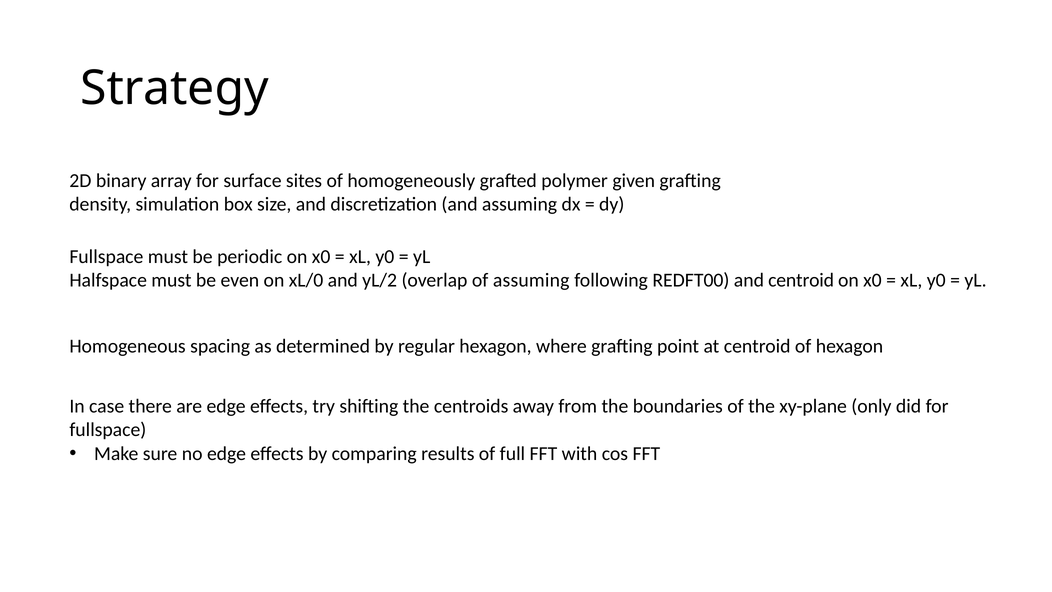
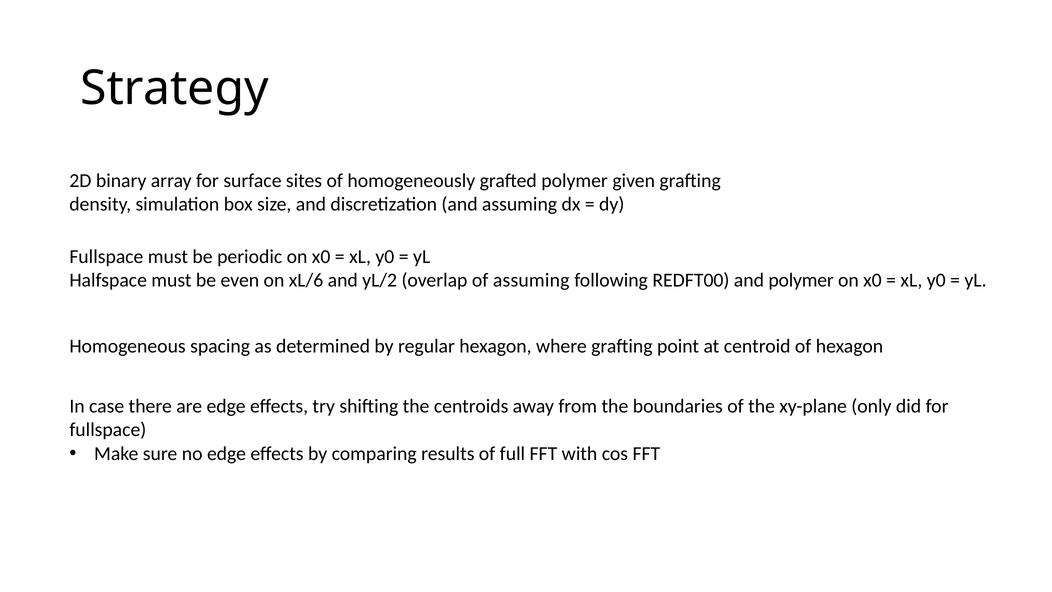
xL/0: xL/0 -> xL/6
and centroid: centroid -> polymer
